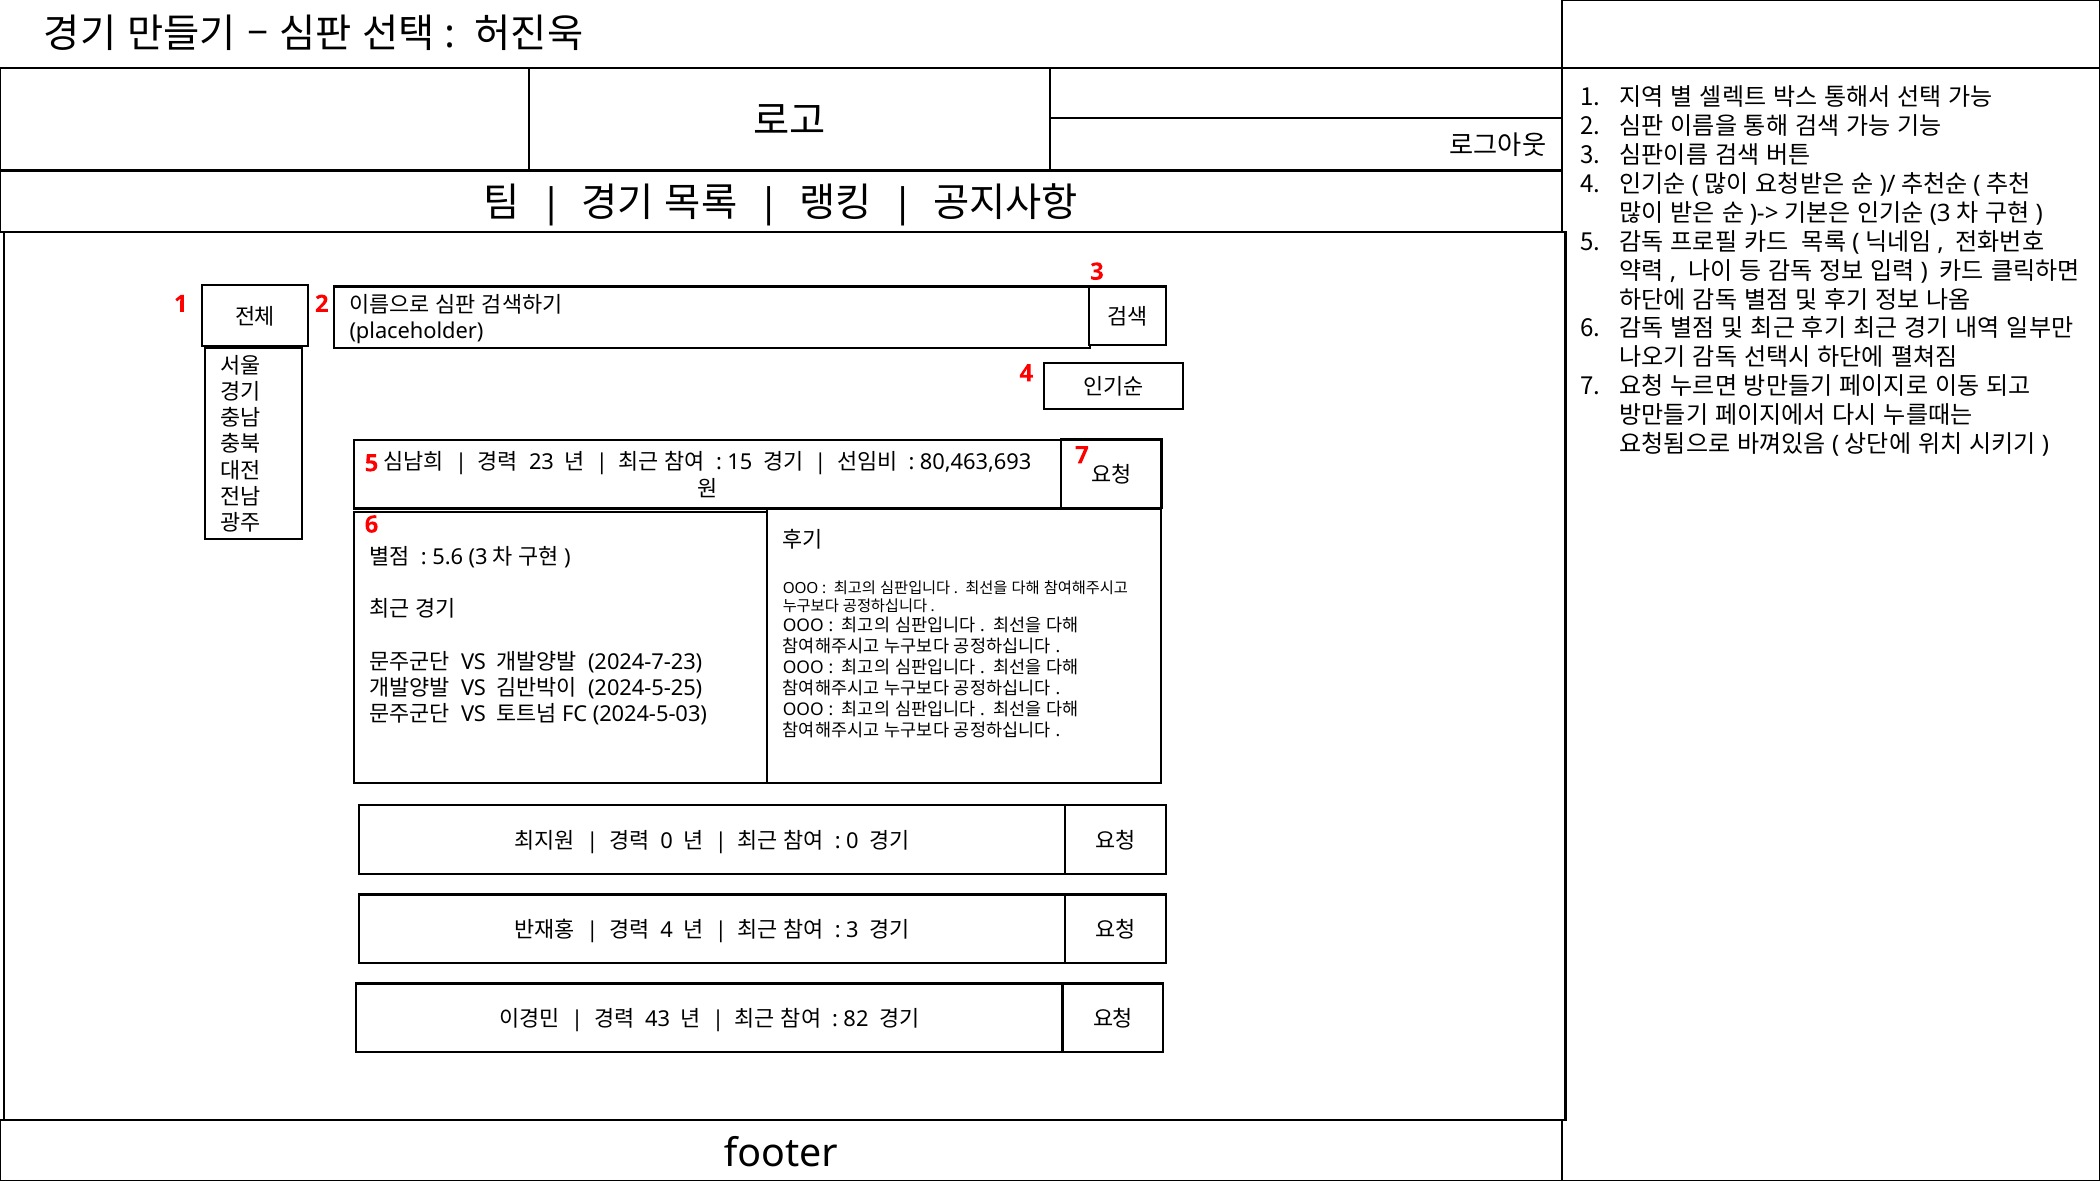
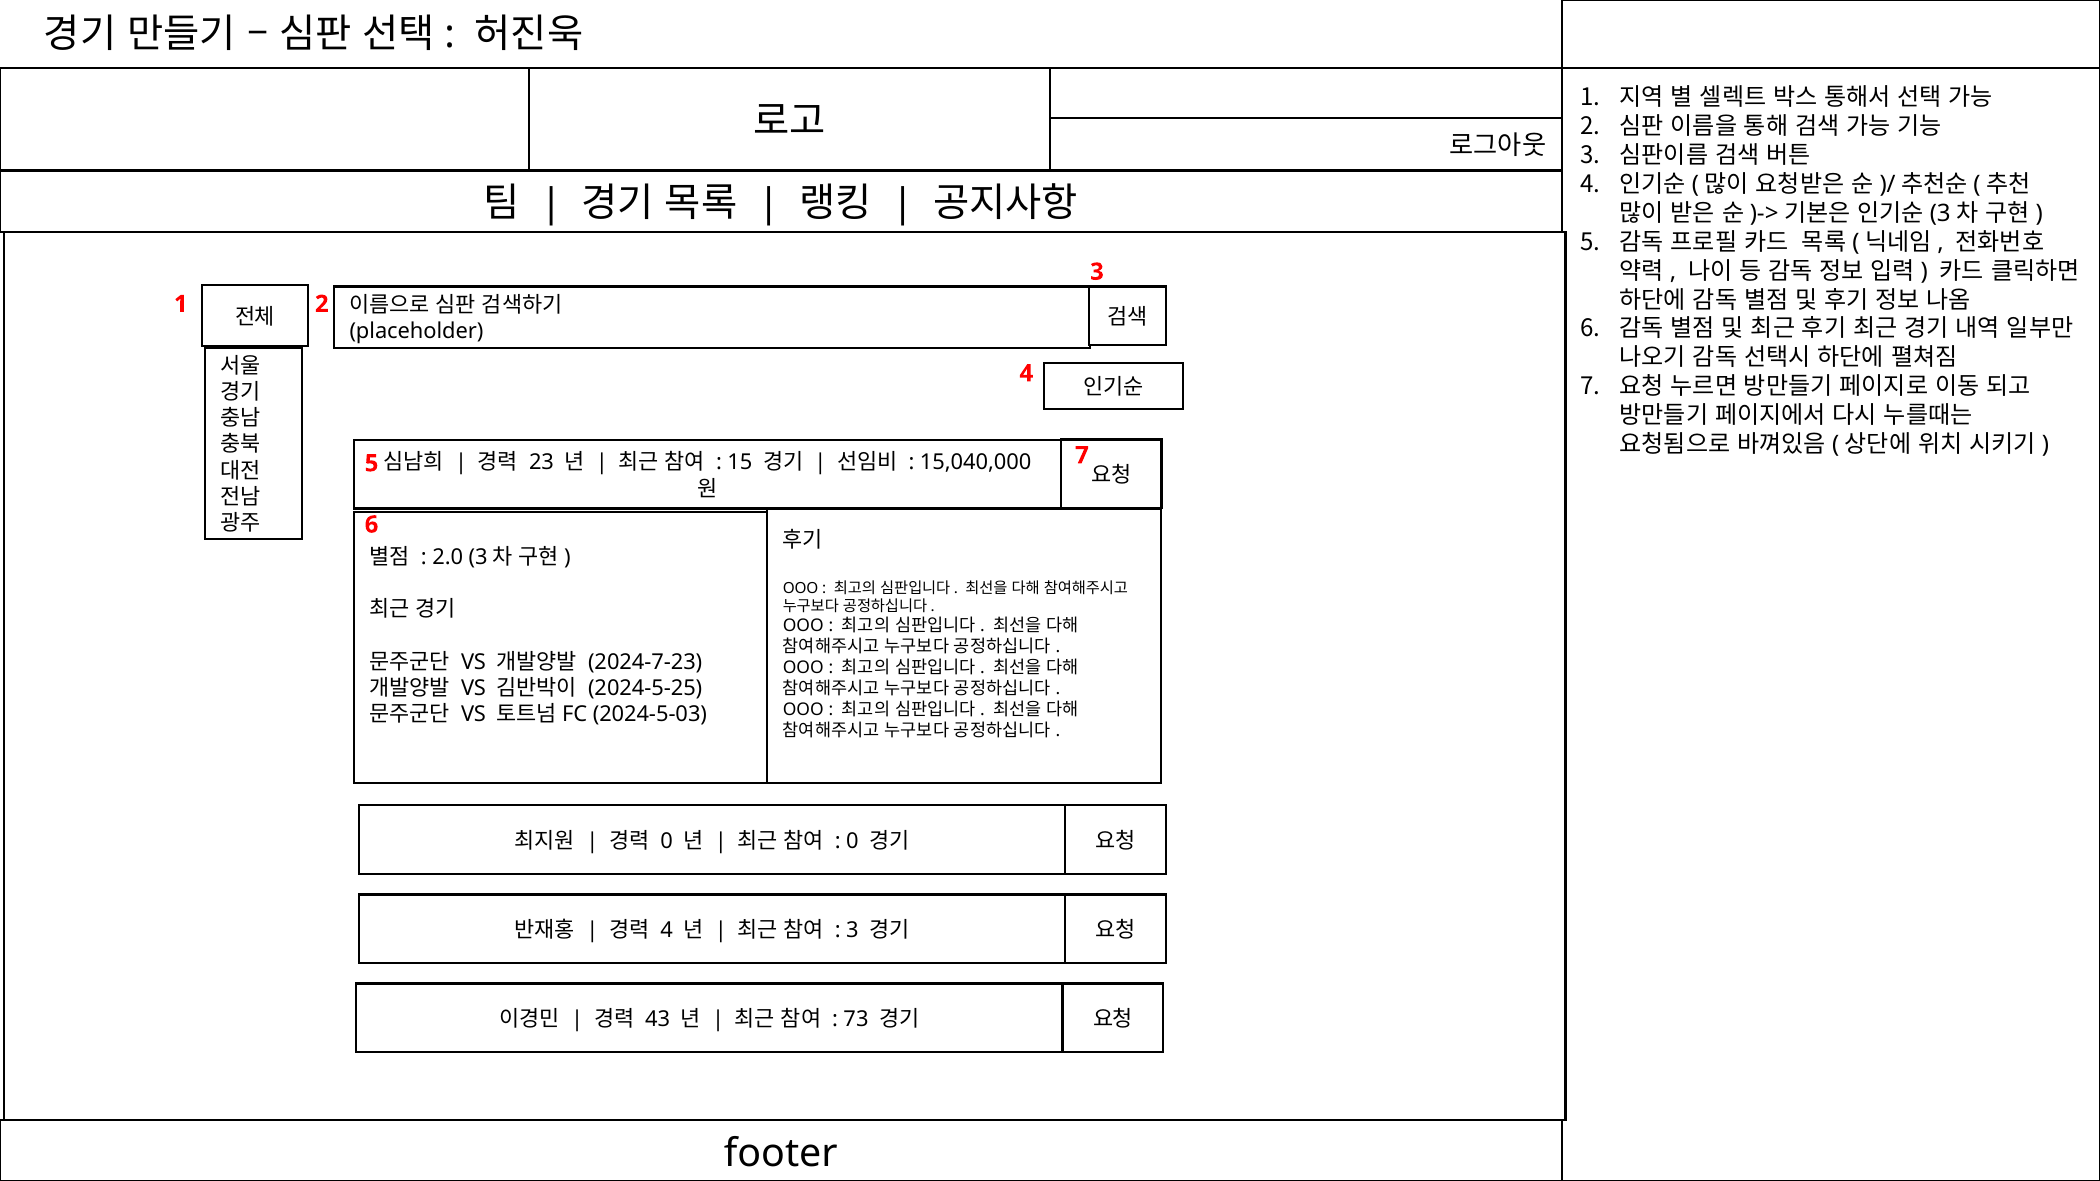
80,463,693: 80,463,693 -> 15,040,000
5.6: 5.6 -> 2.0
82: 82 -> 73
